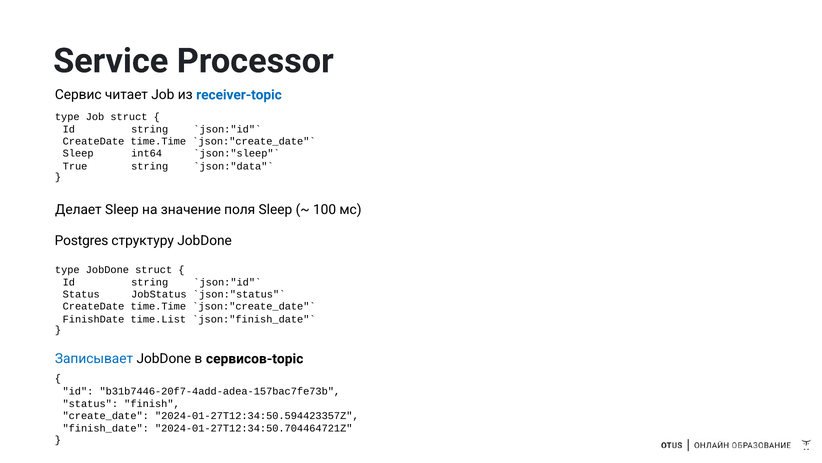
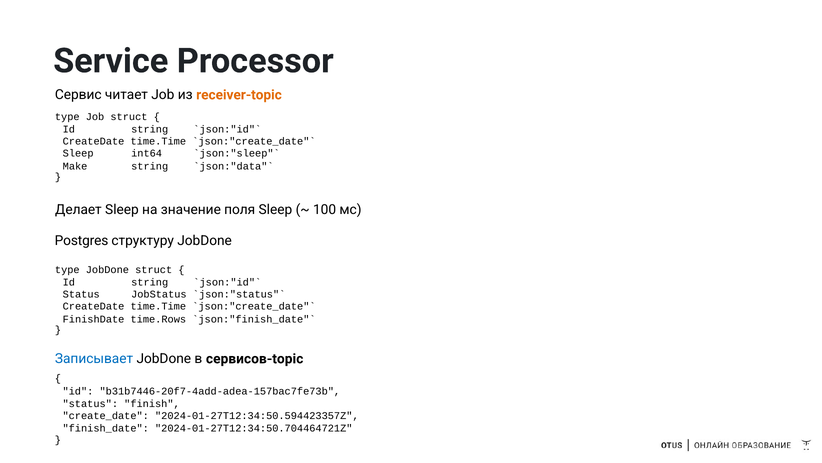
receiver-topic colour: blue -> orange
True: True -> Make
time.List: time.List -> time.Rows
